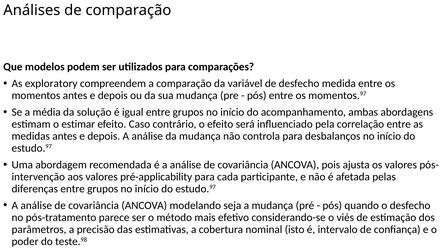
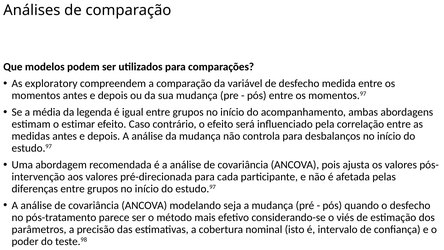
solução: solução -> legenda
pré-applicability: pré-applicability -> pré-direcionada
